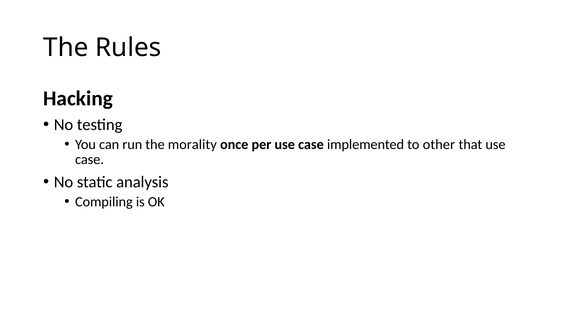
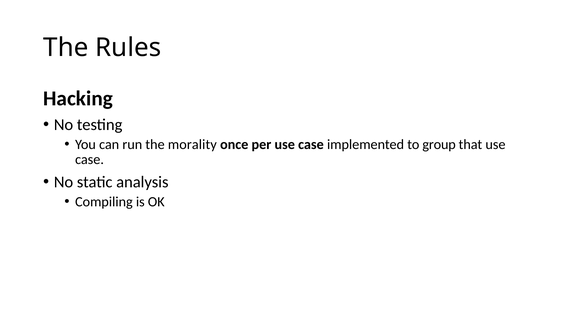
other: other -> group
